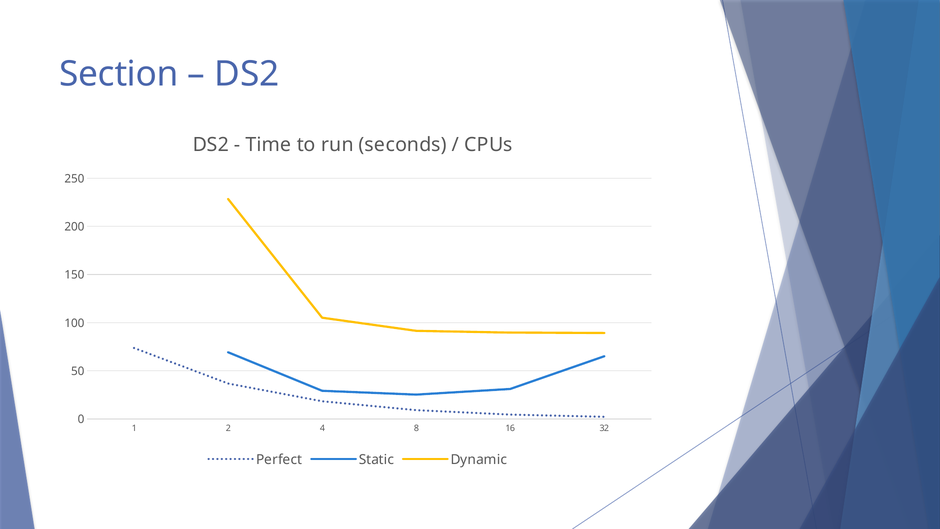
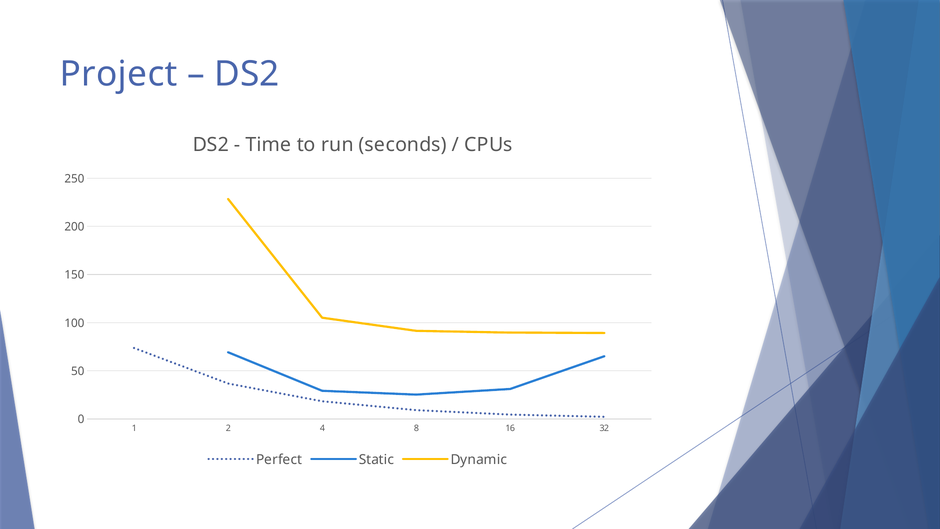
Section: Section -> Project
